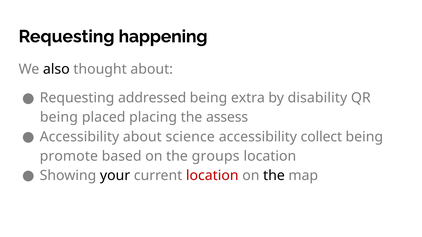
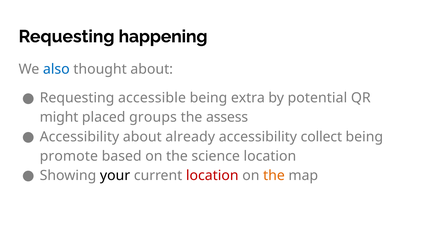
also colour: black -> blue
addressed: addressed -> accessible
disability: disability -> potential
being at (59, 118): being -> might
placing: placing -> groups
science: science -> already
groups: groups -> science
the at (274, 176) colour: black -> orange
